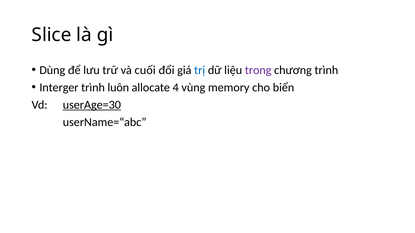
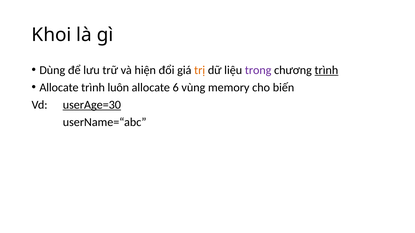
Slice: Slice -> Khoi
cuối: cuối -> hiện
trị colour: blue -> orange
trình at (326, 70) underline: none -> present
Interger at (59, 88): Interger -> Allocate
4: 4 -> 6
